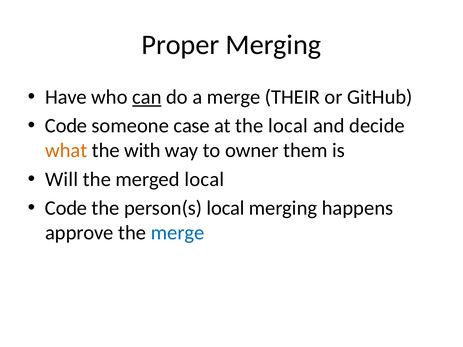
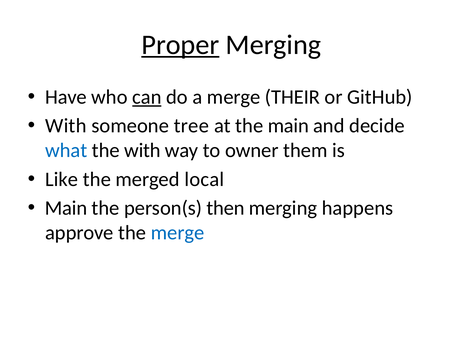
Proper underline: none -> present
Code at (66, 126): Code -> With
case: case -> tree
the local: local -> main
what colour: orange -> blue
Will: Will -> Like
Code at (66, 208): Code -> Main
person(s local: local -> then
